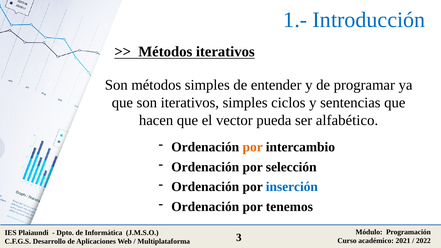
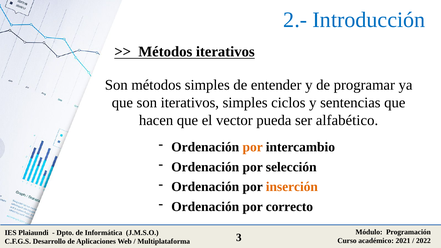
1.-: 1.- -> 2.-
inserción colour: blue -> orange
tenemos: tenemos -> correcto
